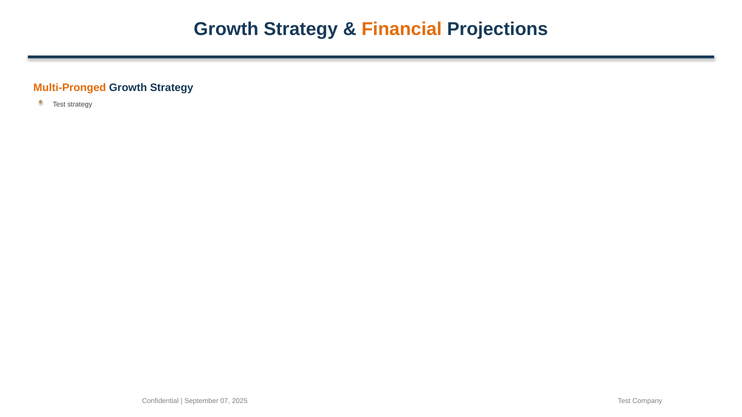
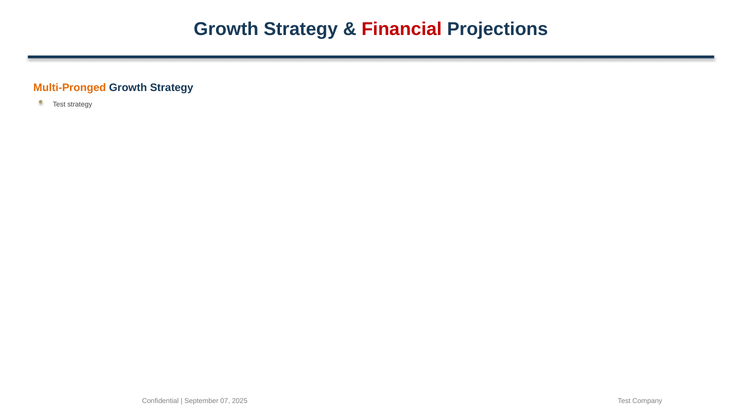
Financial colour: orange -> red
